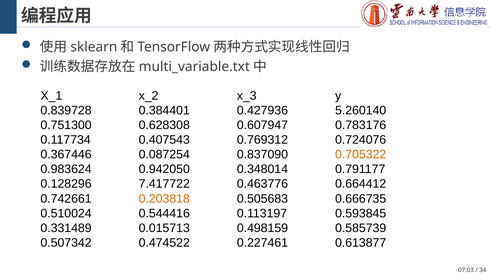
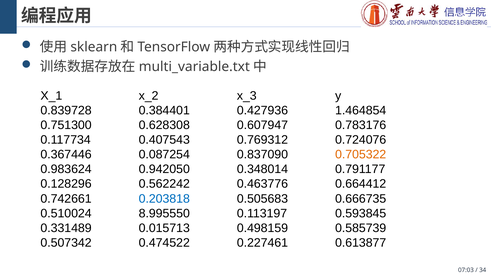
5.260140: 5.260140 -> 1.464854
7.417722: 7.417722 -> 0.562242
0.203818 colour: orange -> blue
0.544416: 0.544416 -> 8.995550
